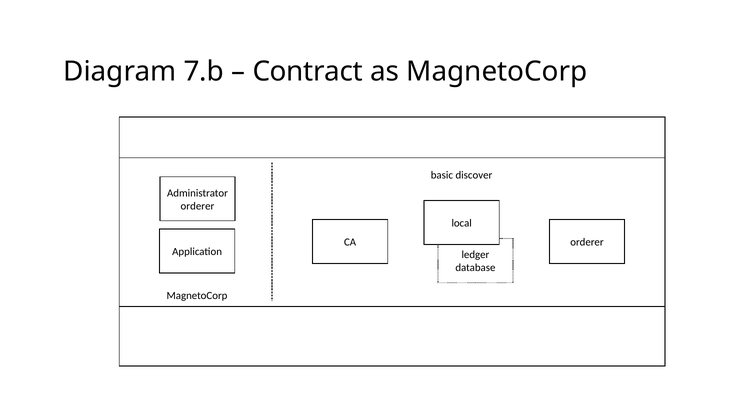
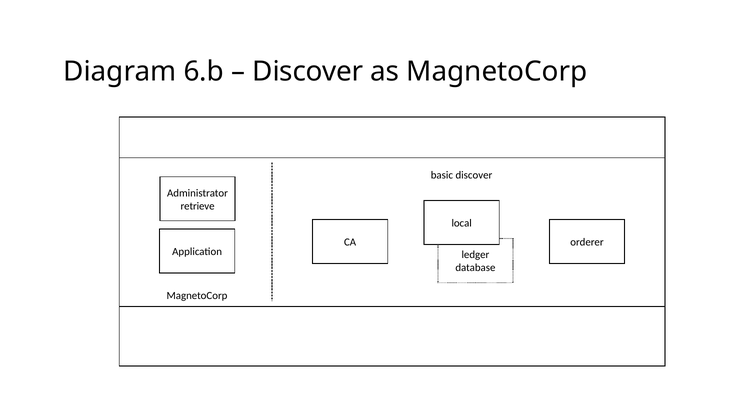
7.b: 7.b -> 6.b
Contract at (308, 72): Contract -> Discover
orderer at (197, 206): orderer -> retrieve
